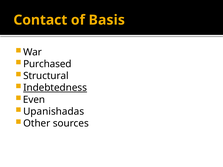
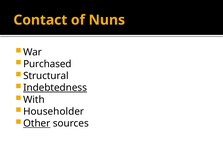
Basis: Basis -> Nuns
Even: Even -> With
Upanishadas: Upanishadas -> Householder
Other underline: none -> present
